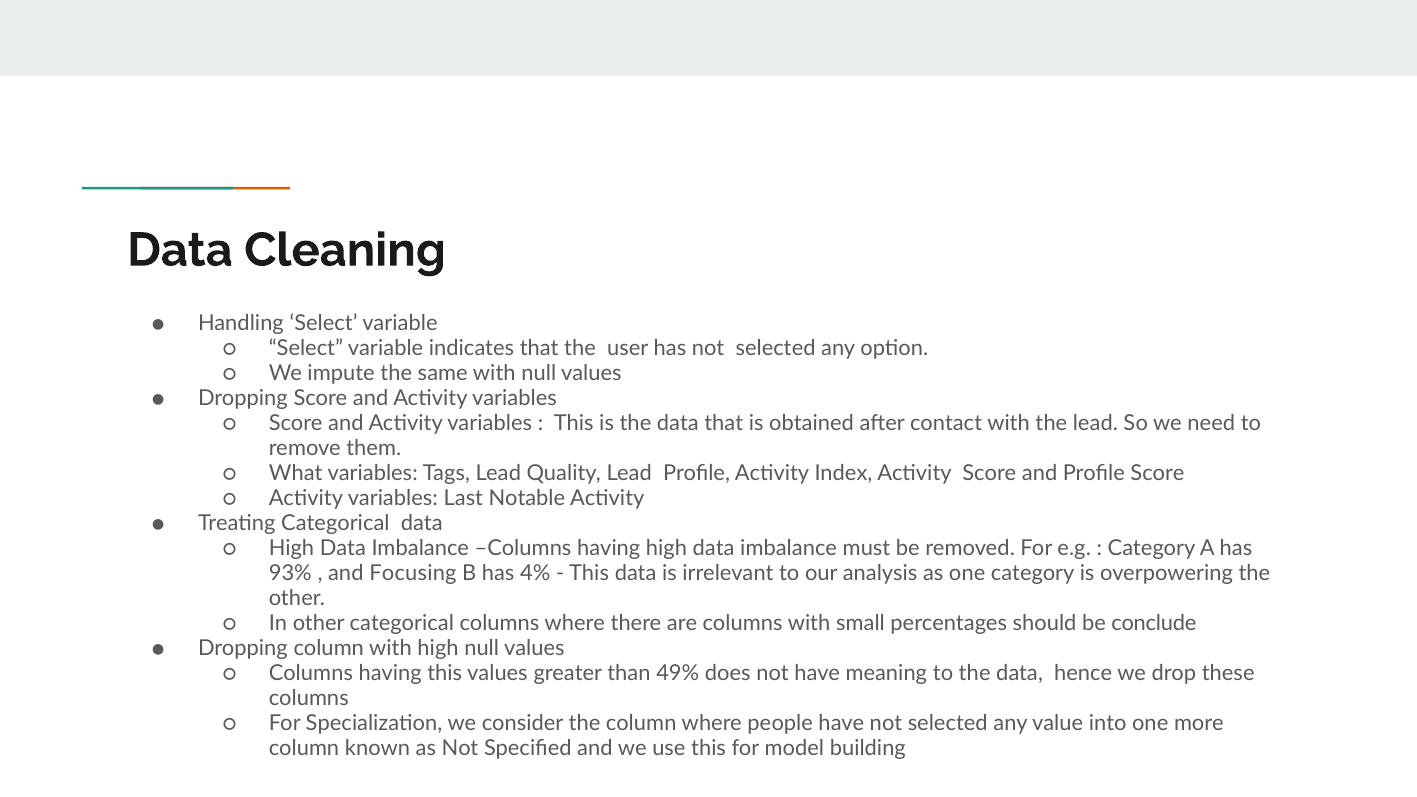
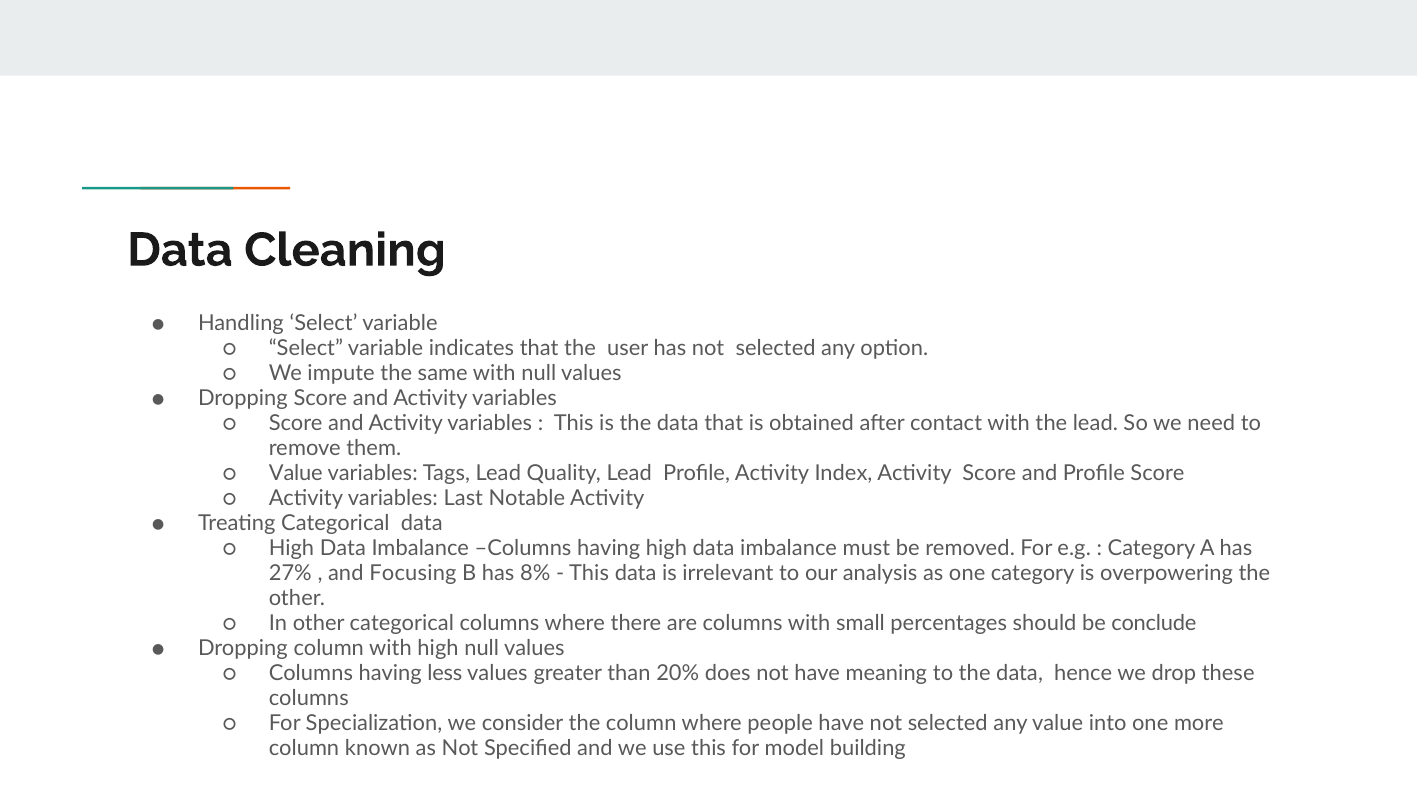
What at (296, 474): What -> Value
93%: 93% -> 27%
4%: 4% -> 8%
having this: this -> less
49%: 49% -> 20%
